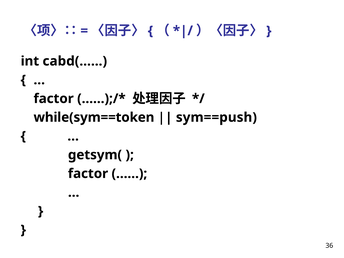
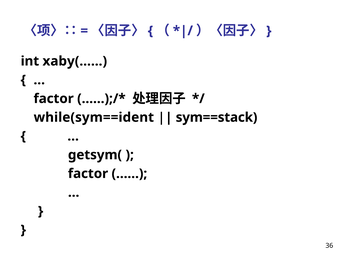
cabd(……: cabd(…… -> xaby(……
while(sym==token: while(sym==token -> while(sym==ident
sym==push: sym==push -> sym==stack
